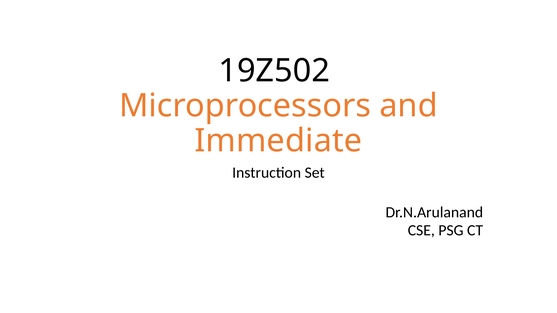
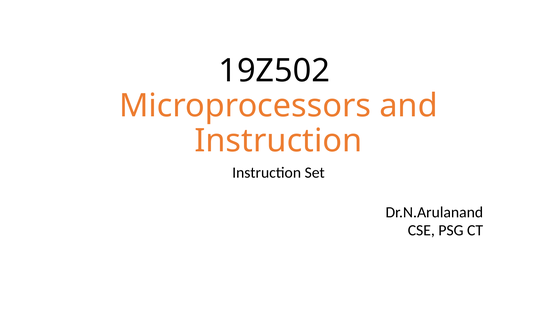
Immediate at (278, 141): Immediate -> Instruction
